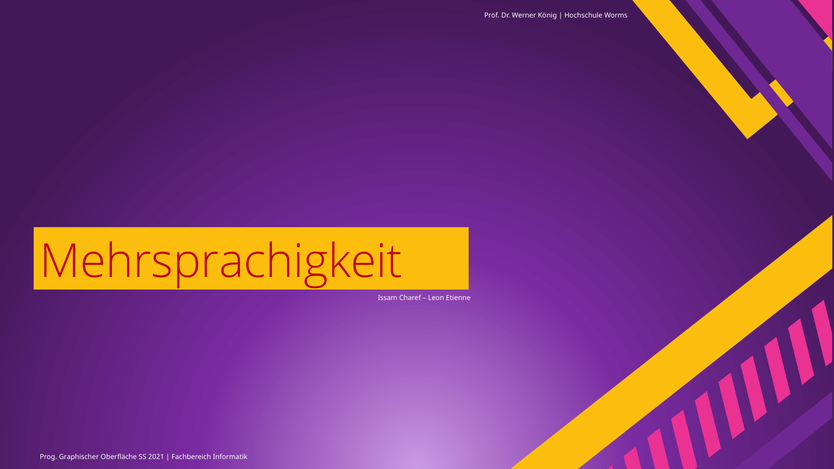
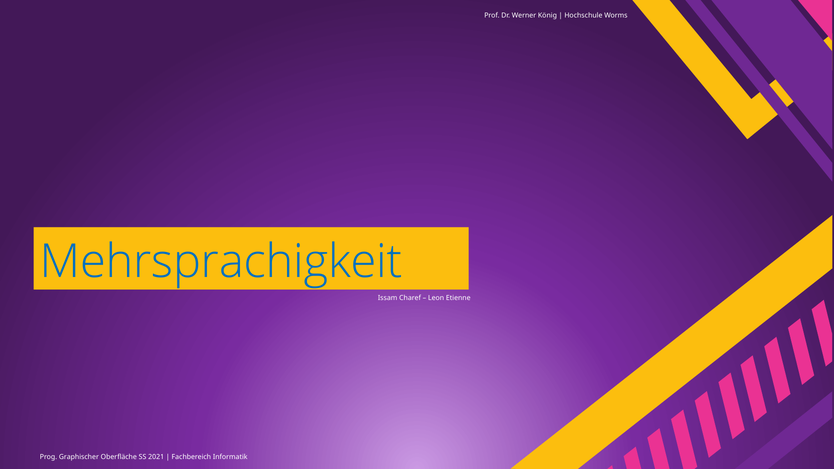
Mehrsprachigkeit colour: red -> blue
